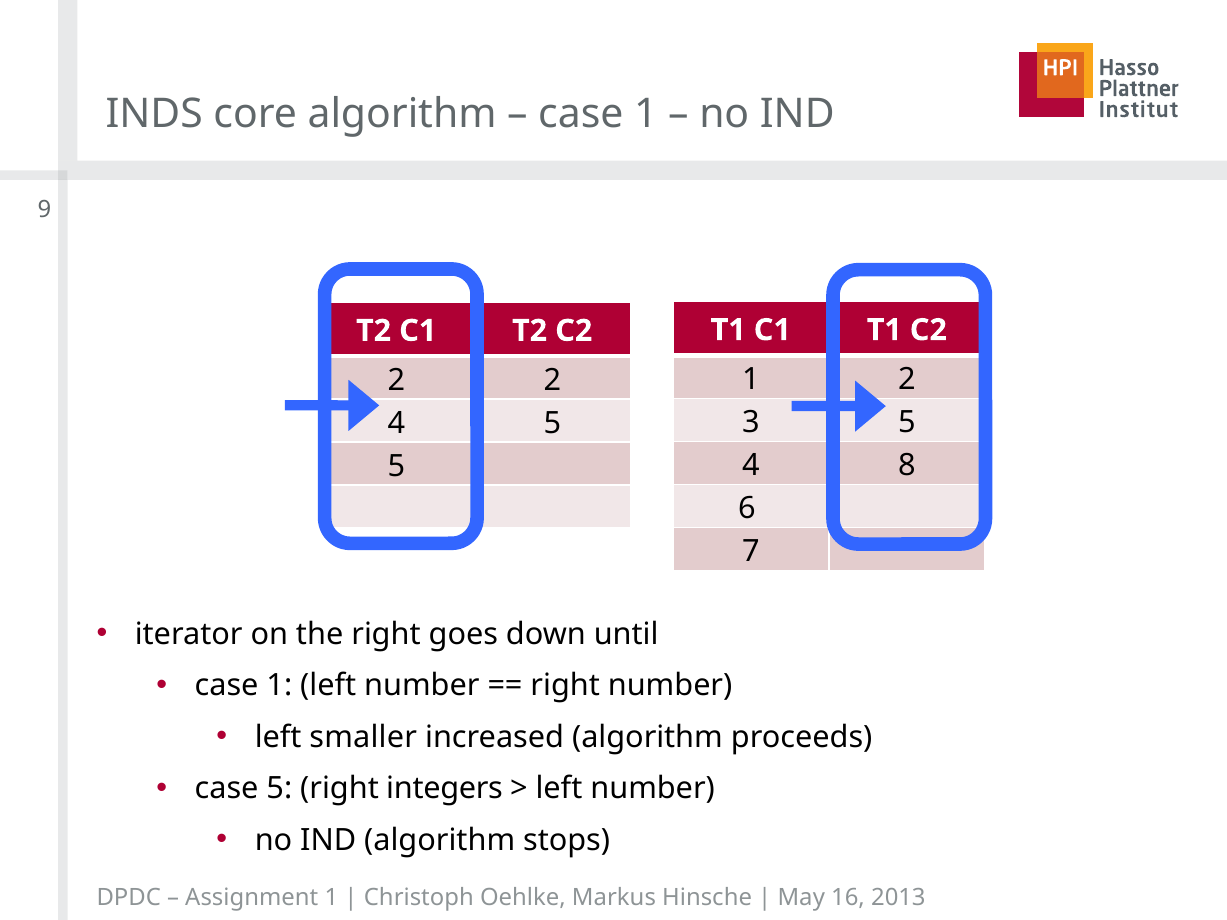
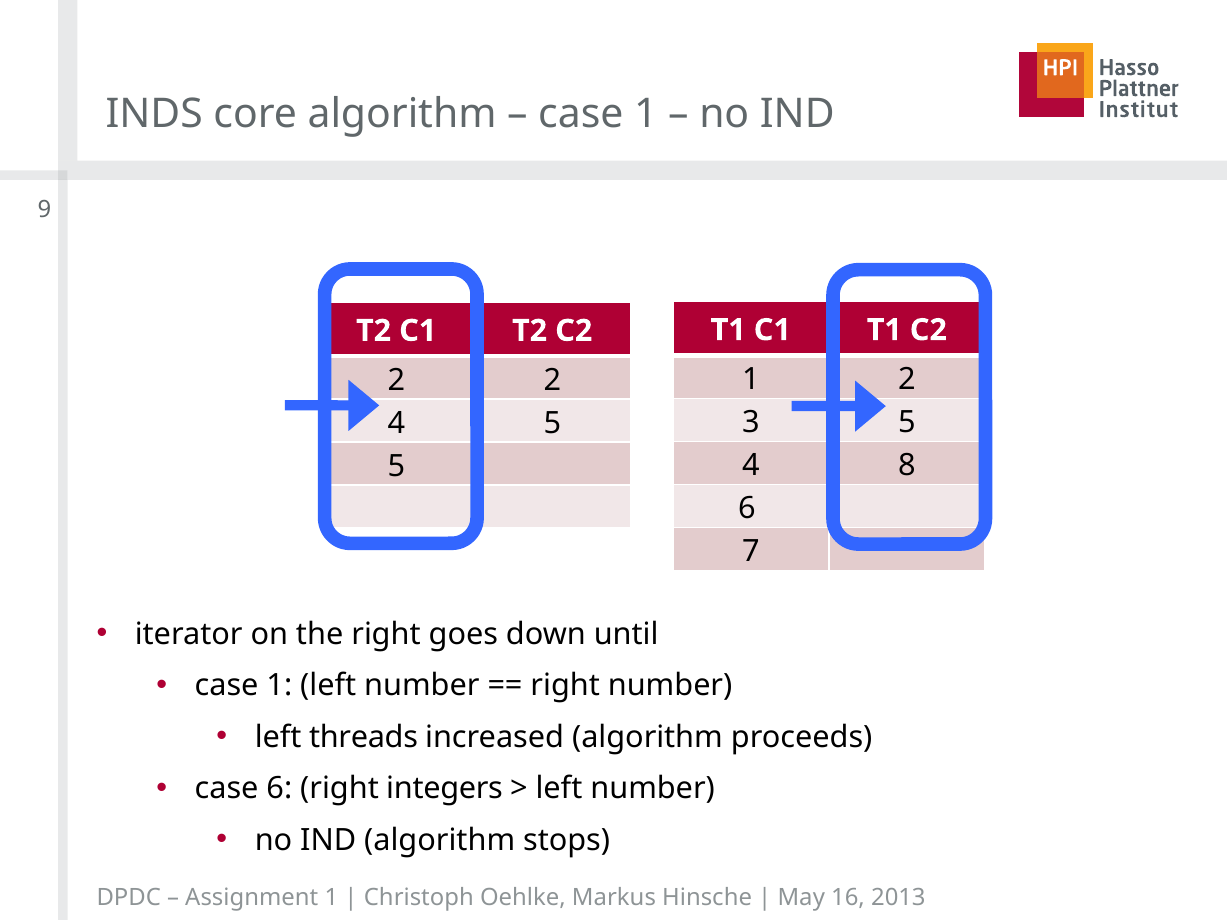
smaller: smaller -> threads
case 5: 5 -> 6
